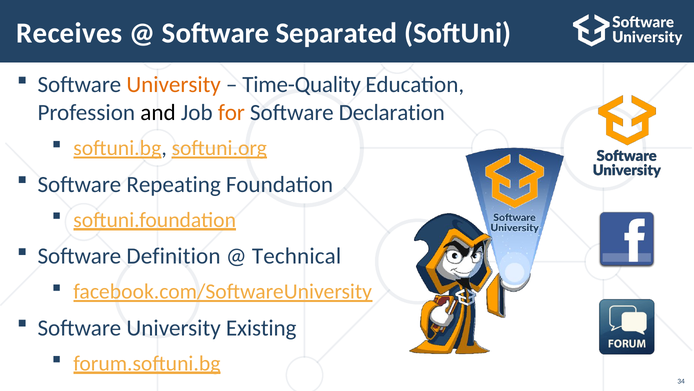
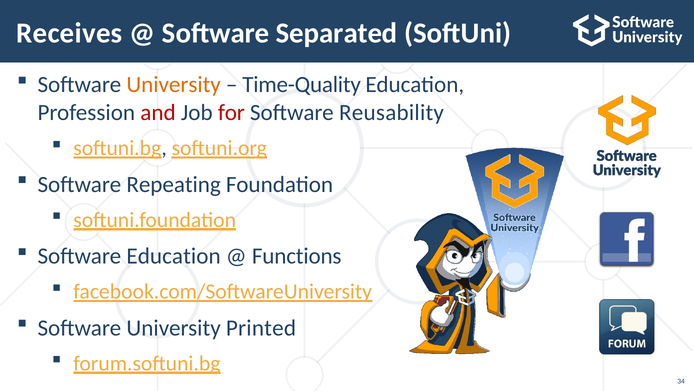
and colour: black -> red
for colour: orange -> red
Declaration: Declaration -> Reusability
Software Definition: Definition -> Education
Technical: Technical -> Functions
Existing: Existing -> Printed
